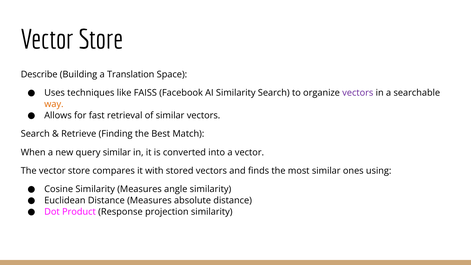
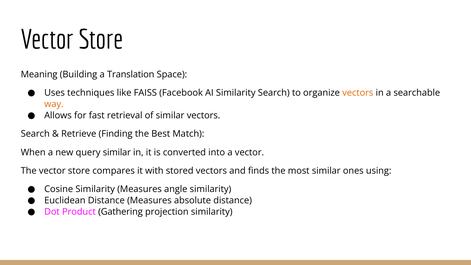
Describe: Describe -> Meaning
vectors at (358, 93) colour: purple -> orange
Response: Response -> Gathering
